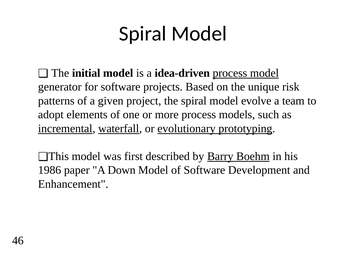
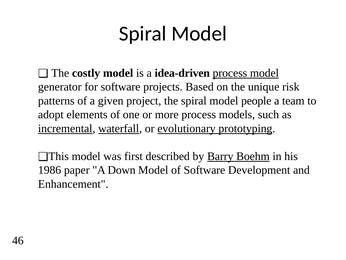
initial: initial -> costly
evolve: evolve -> people
